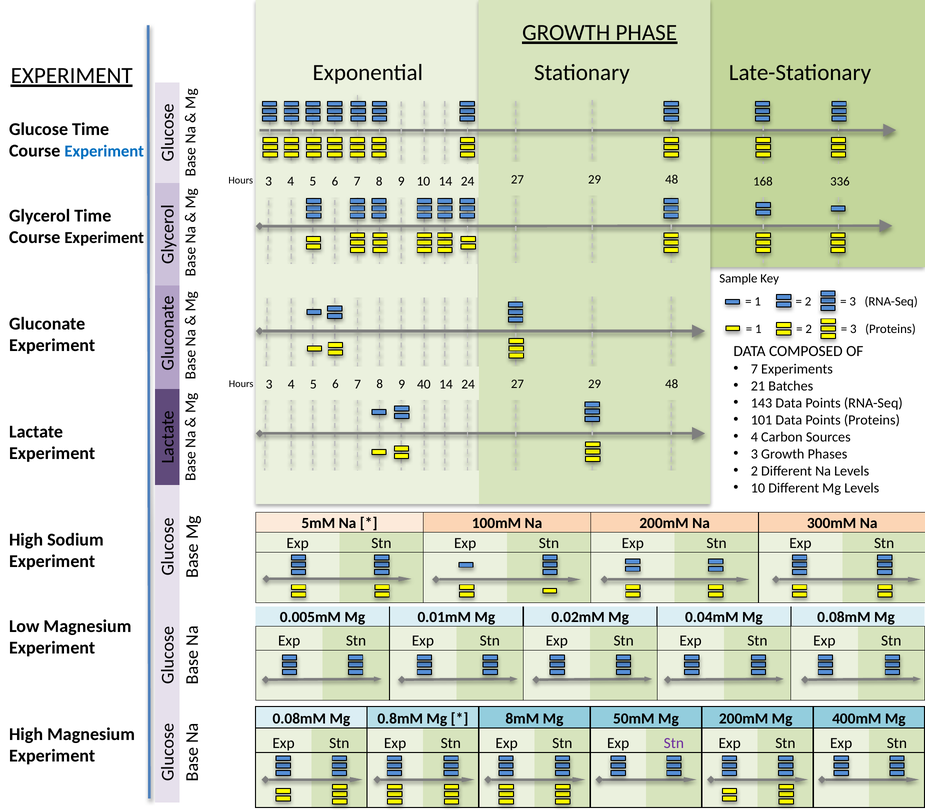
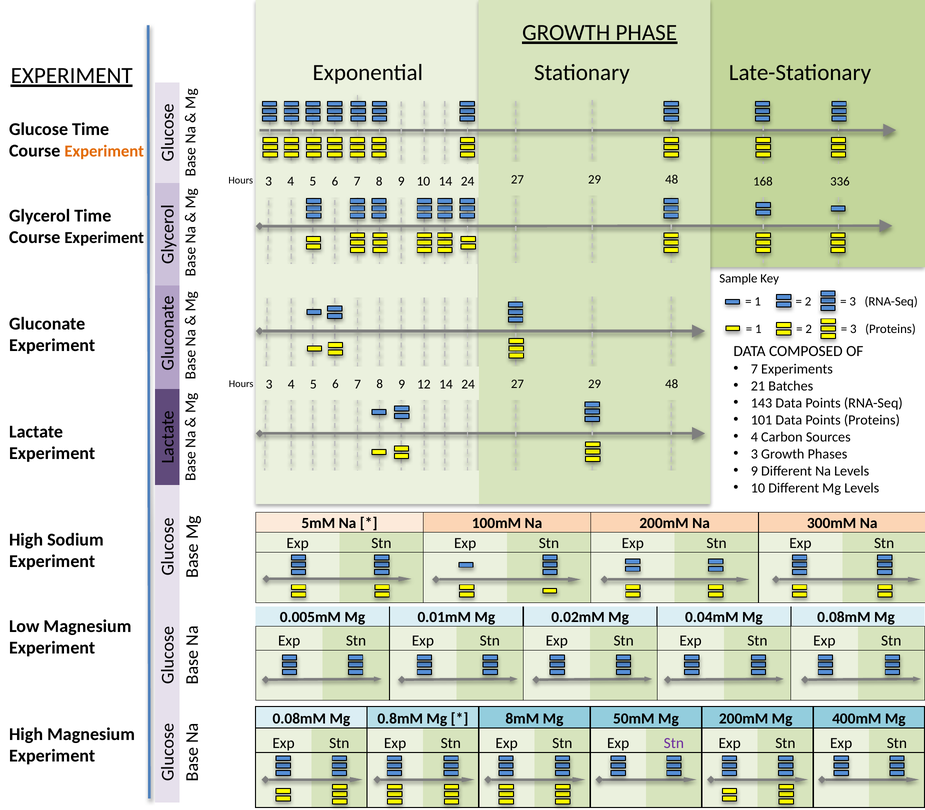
Experiment at (104, 151) colour: blue -> orange
40: 40 -> 12
2 at (754, 471): 2 -> 9
